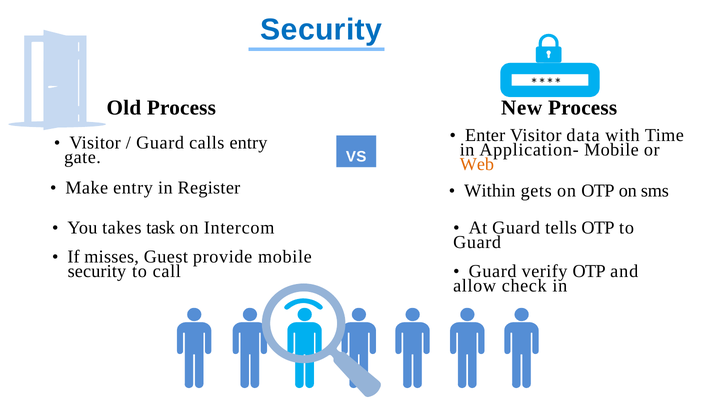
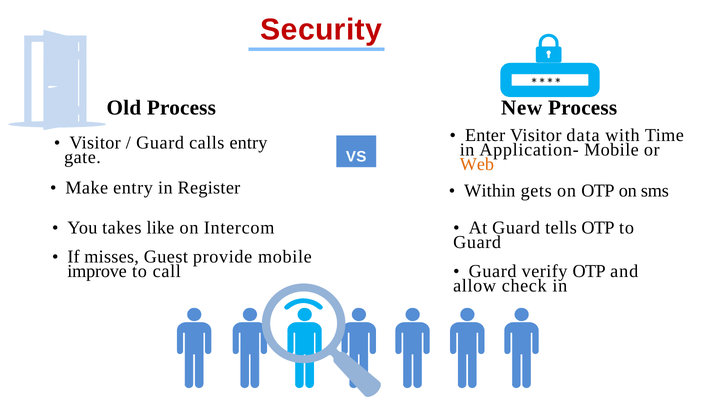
Security at (321, 30) colour: blue -> red
task: task -> like
security at (97, 271): security -> improve
